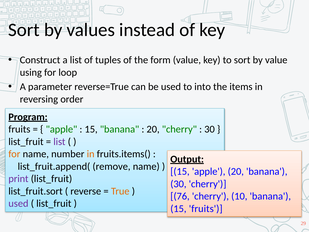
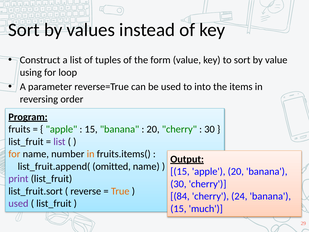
remove: remove -> omitted
76: 76 -> 84
10: 10 -> 24
15 fruits: fruits -> much
